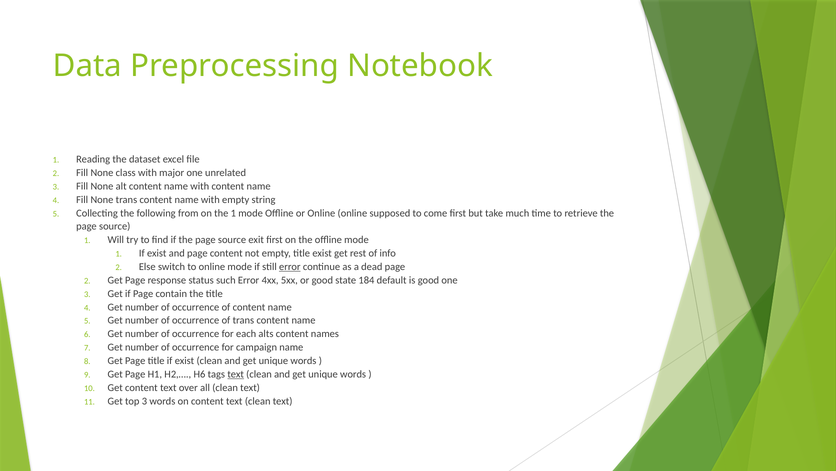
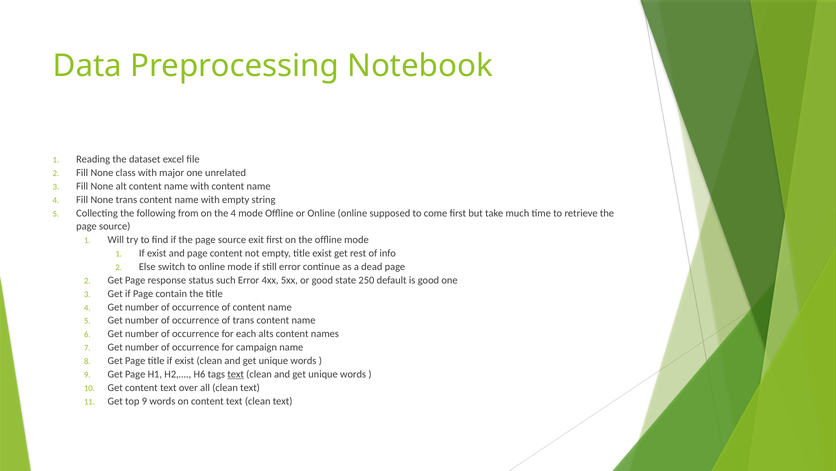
the 1: 1 -> 4
error at (290, 266) underline: present -> none
184: 184 -> 250
top 3: 3 -> 9
